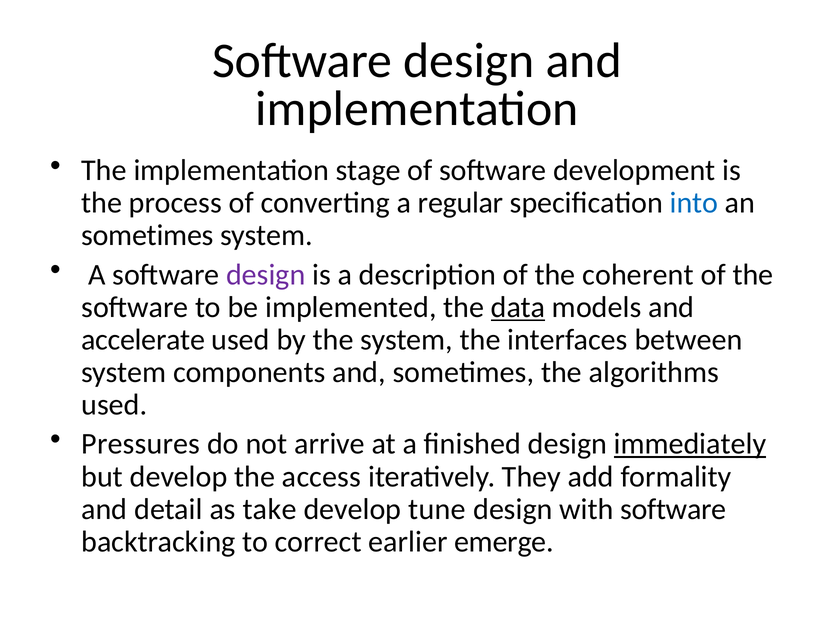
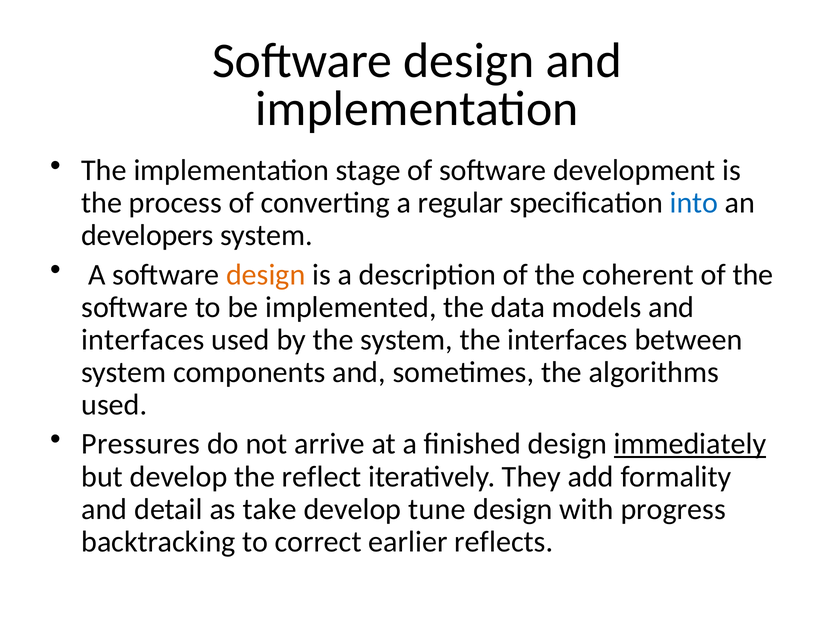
sometimes at (148, 235): sometimes -> developers
design at (266, 274) colour: purple -> orange
data underline: present -> none
accelerate at (143, 339): accelerate -> interfaces
access: access -> reflect
with software: software -> progress
emerge: emerge -> reflects
